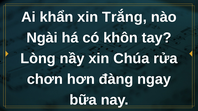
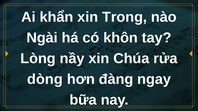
Trắng: Trắng -> Trong
chơn: chơn -> dòng
